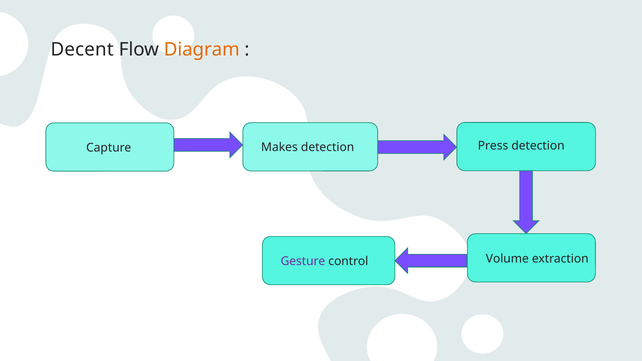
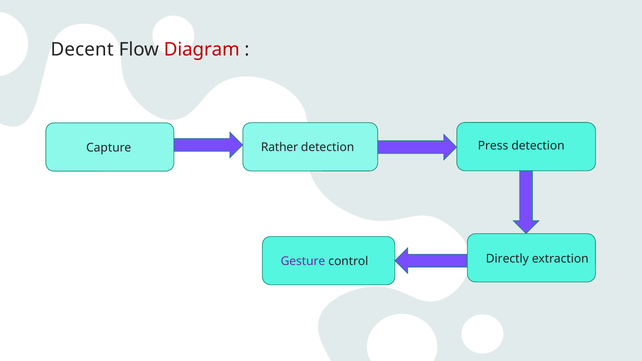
Diagram colour: orange -> red
Makes: Makes -> Rather
Volume: Volume -> Directly
